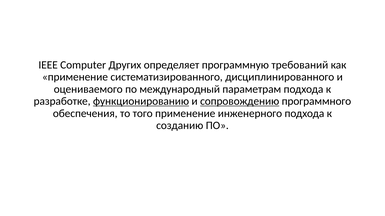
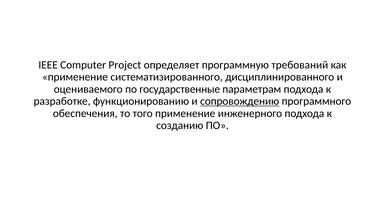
Других: Других -> Project
международный: международный -> государственные
функционированию underline: present -> none
